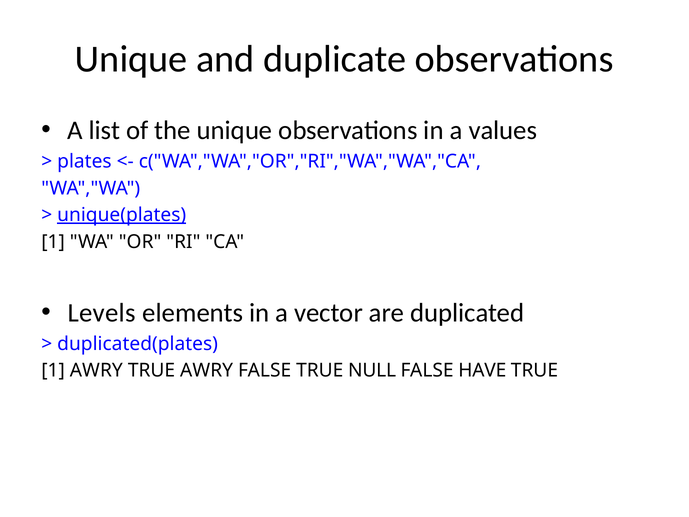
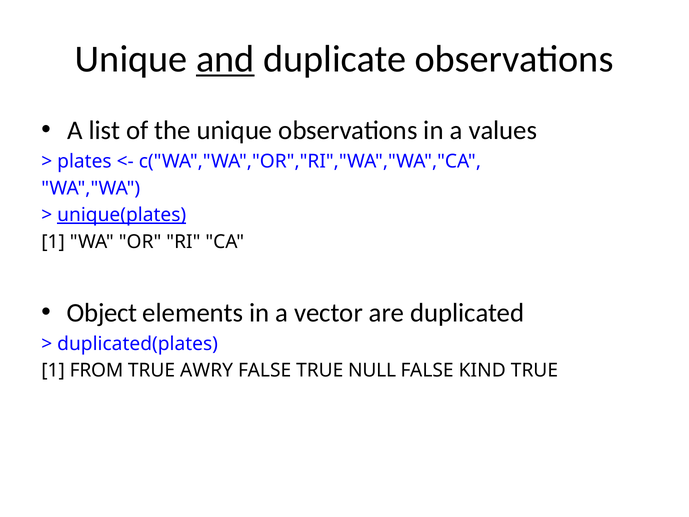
and underline: none -> present
Levels: Levels -> Object
1 AWRY: AWRY -> FROM
HAVE: HAVE -> KIND
